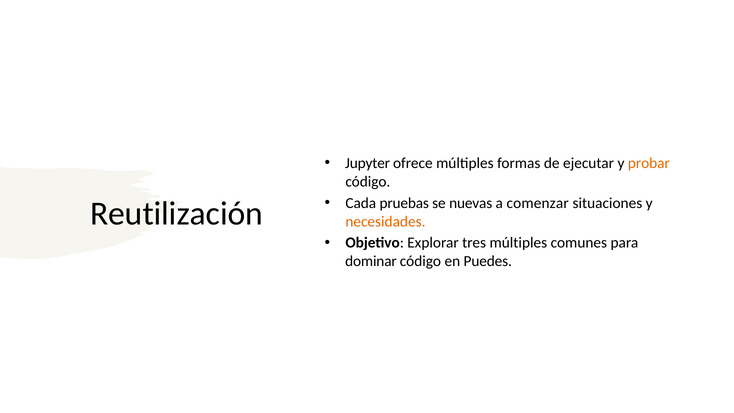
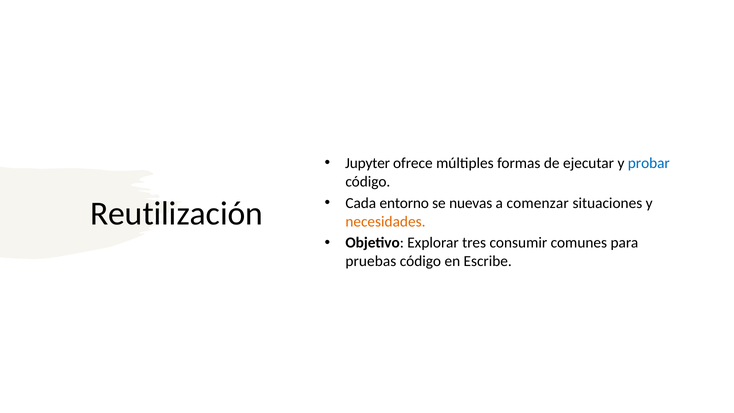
probar colour: orange -> blue
pruebas: pruebas -> entorno
tres múltiples: múltiples -> consumir
dominar: dominar -> pruebas
Puedes: Puedes -> Escribe
